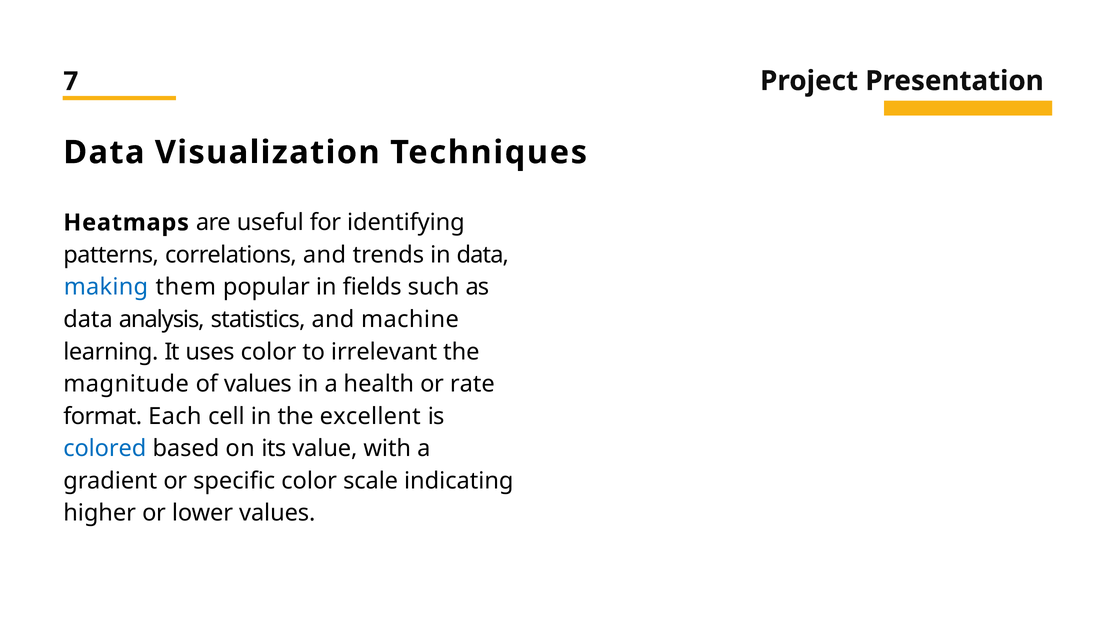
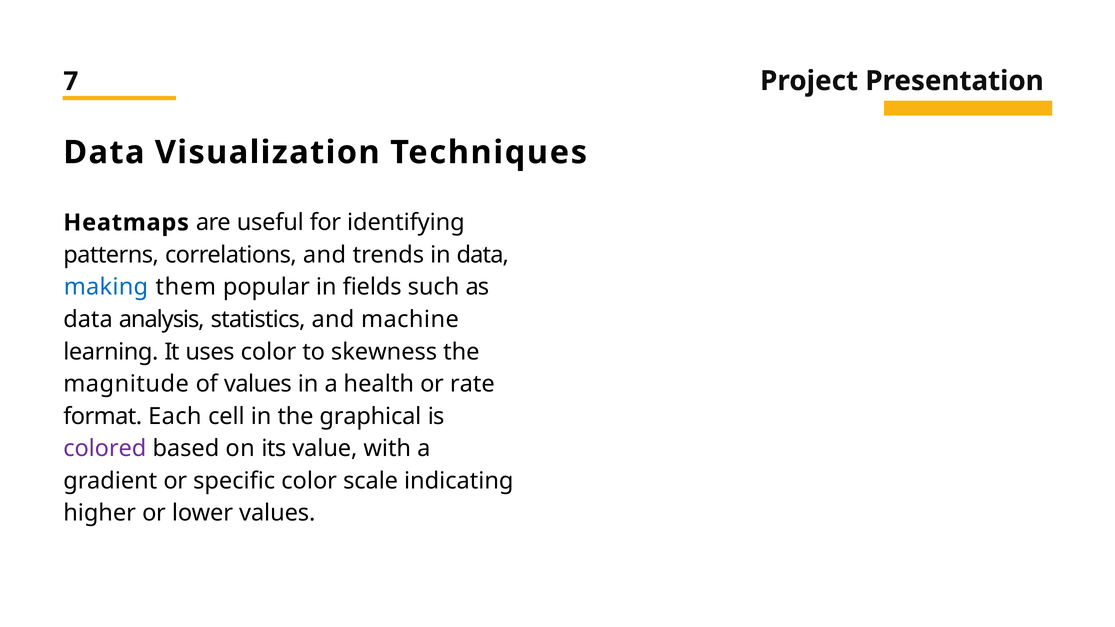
irrelevant: irrelevant -> skewness
excellent: excellent -> graphical
colored colour: blue -> purple
